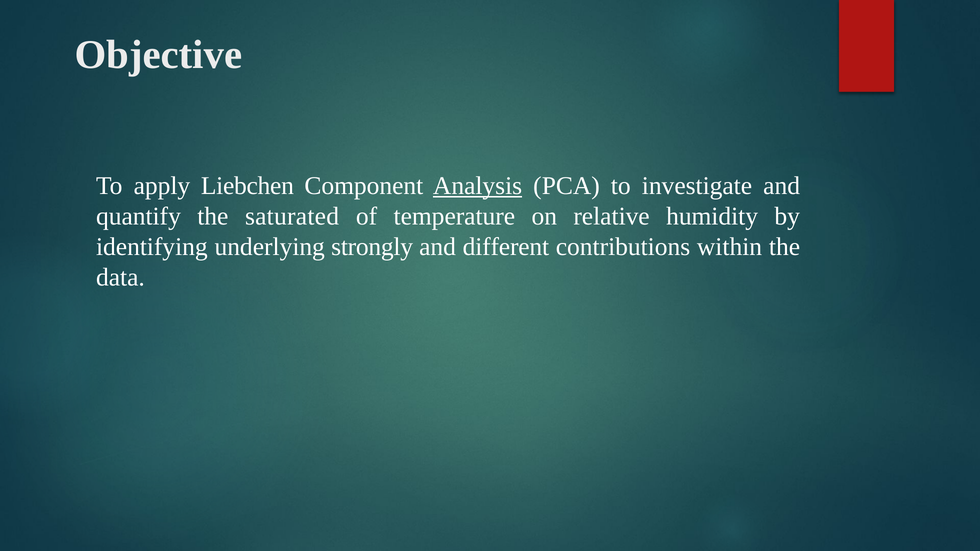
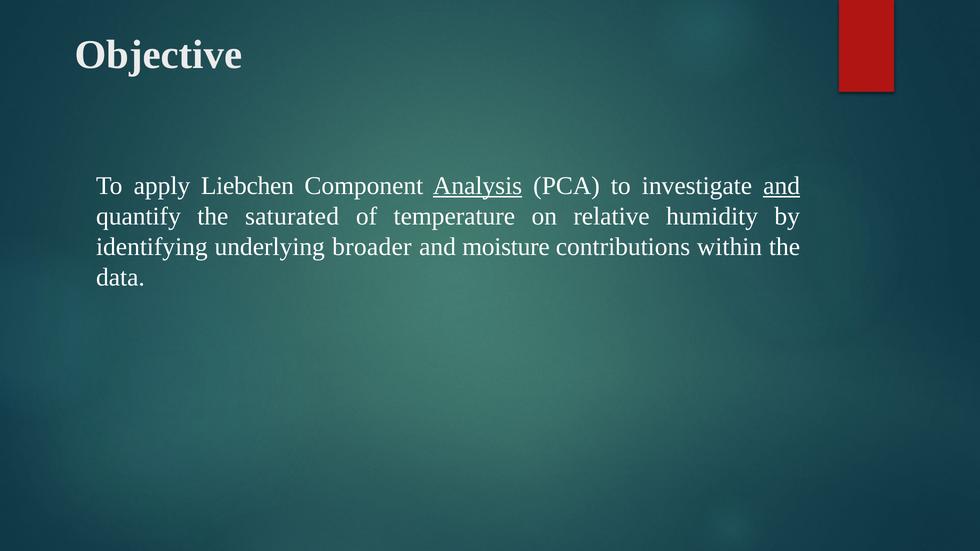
and at (782, 186) underline: none -> present
strongly: strongly -> broader
different: different -> moisture
